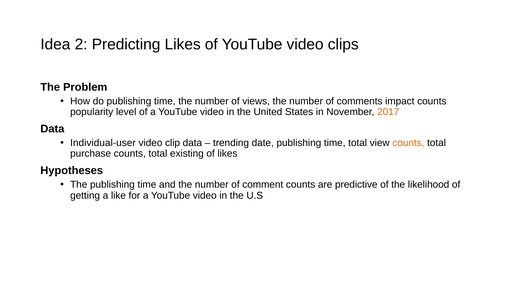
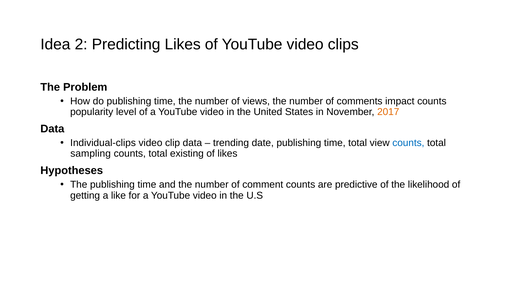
Individual-user: Individual-user -> Individual-clips
counts at (408, 143) colour: orange -> blue
purchase: purchase -> sampling
